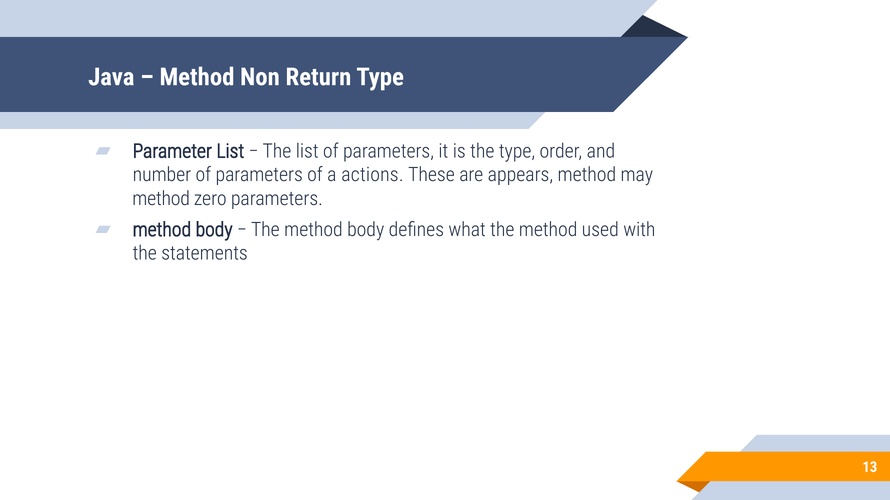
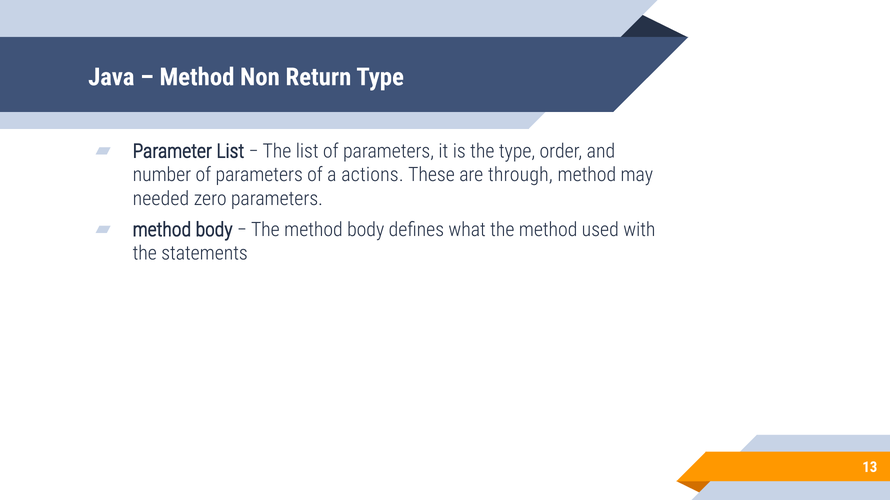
appears: appears -> through
method at (161, 199): method -> needed
